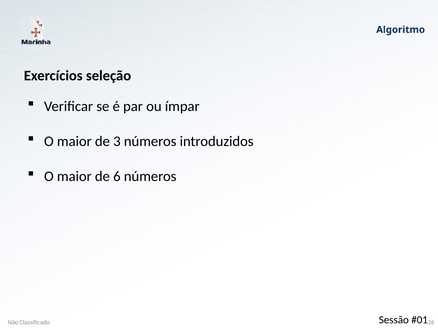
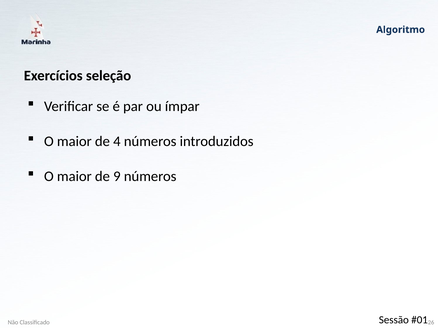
3: 3 -> 4
6: 6 -> 9
